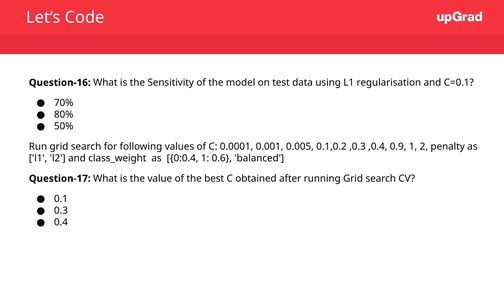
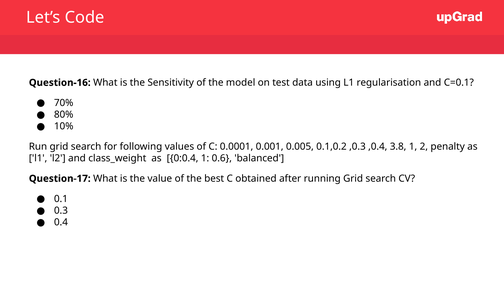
50%: 50% -> 10%
0.9: 0.9 -> 3.8
